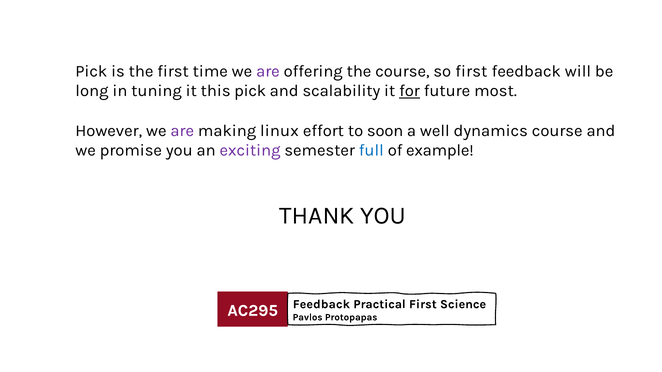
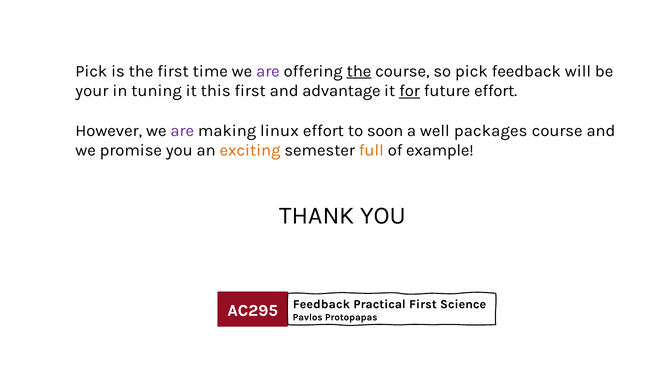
the at (359, 71) underline: none -> present
so first: first -> pick
long: long -> your
this pick: pick -> first
scalability: scalability -> advantage
future most: most -> effort
dynamics: dynamics -> packages
exciting colour: purple -> orange
full colour: blue -> orange
